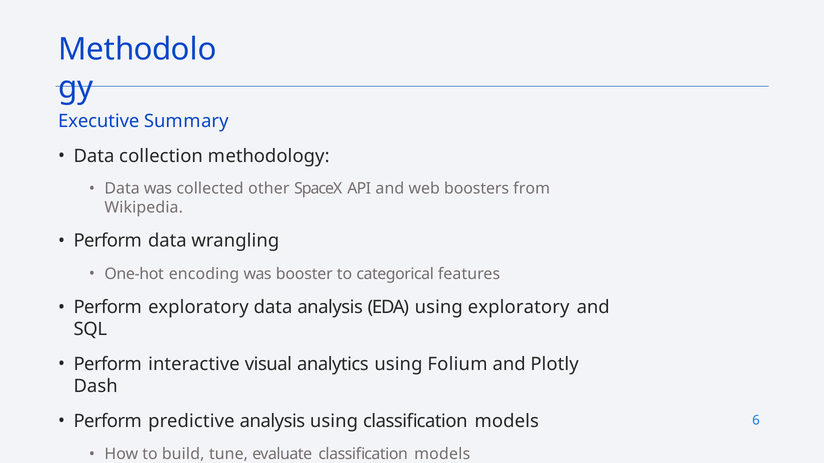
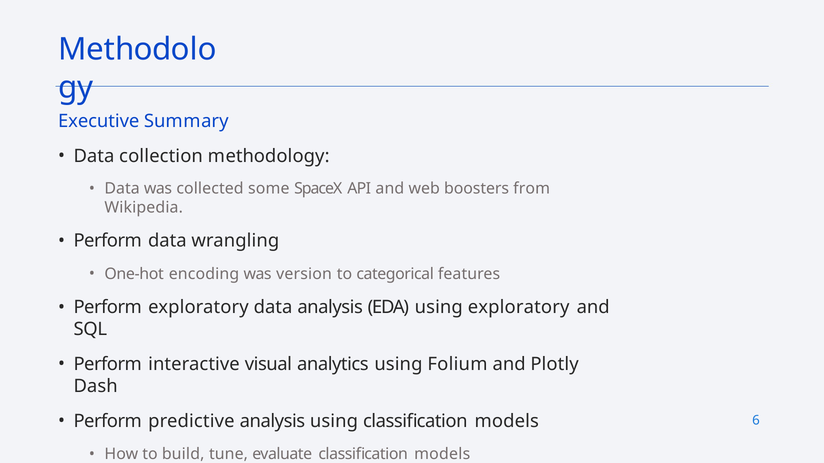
other: other -> some
booster: booster -> version
